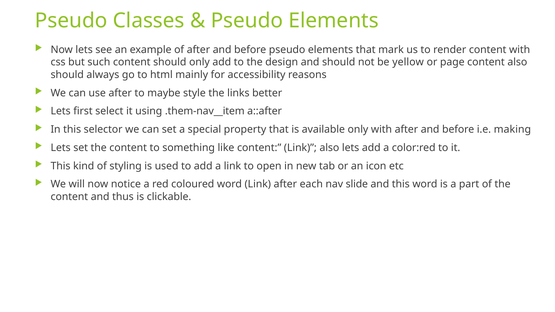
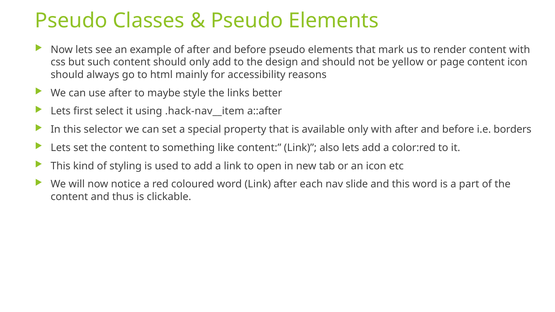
content also: also -> icon
.them-nav__item: .them-nav__item -> .hack-nav__item
making: making -> borders
